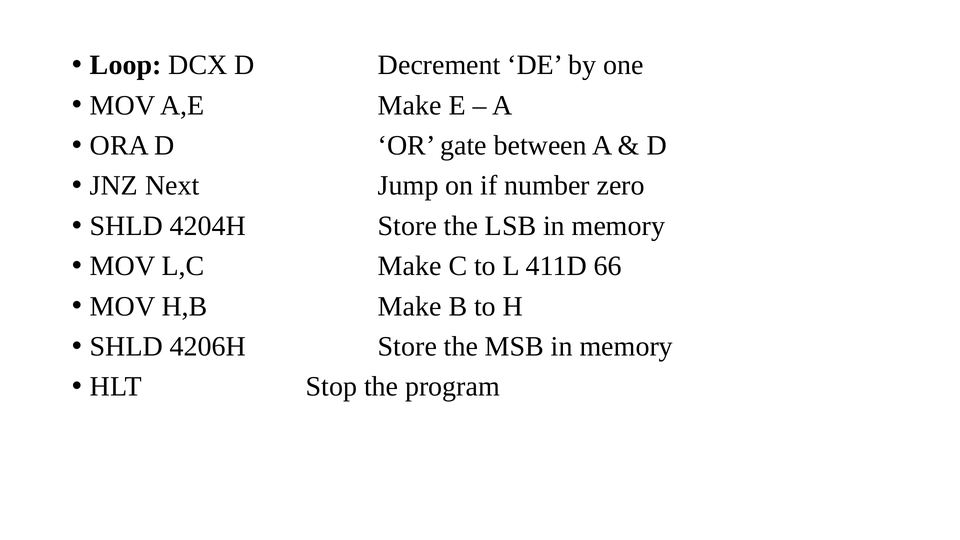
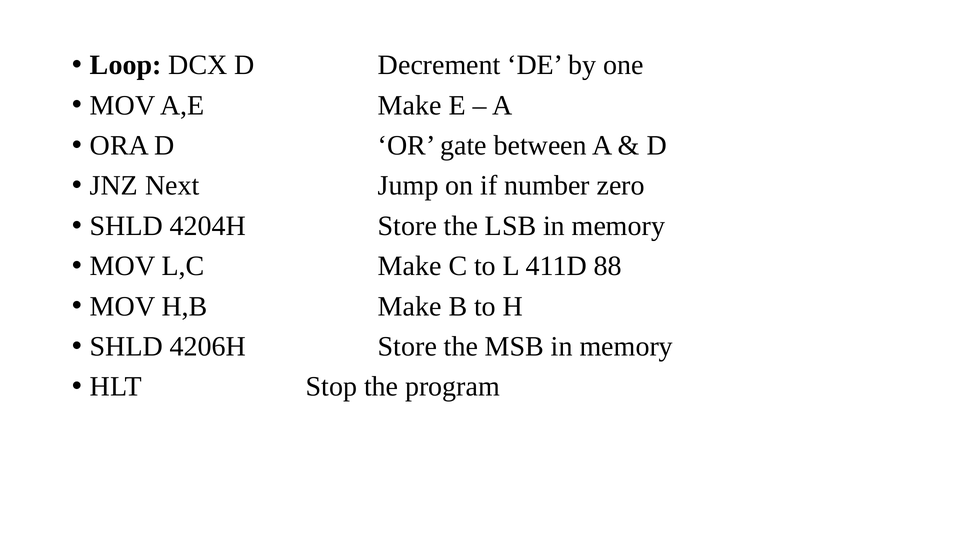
66: 66 -> 88
